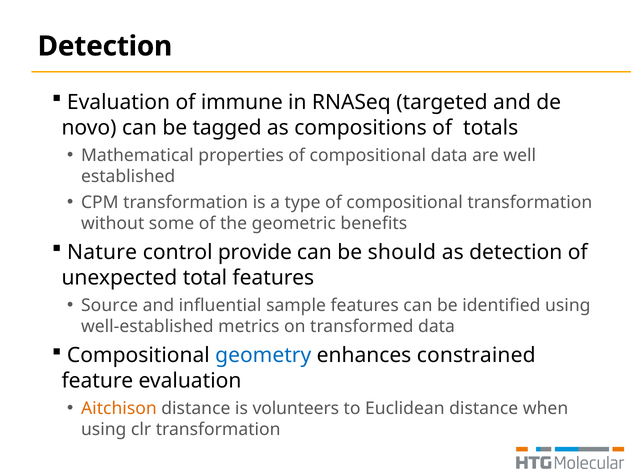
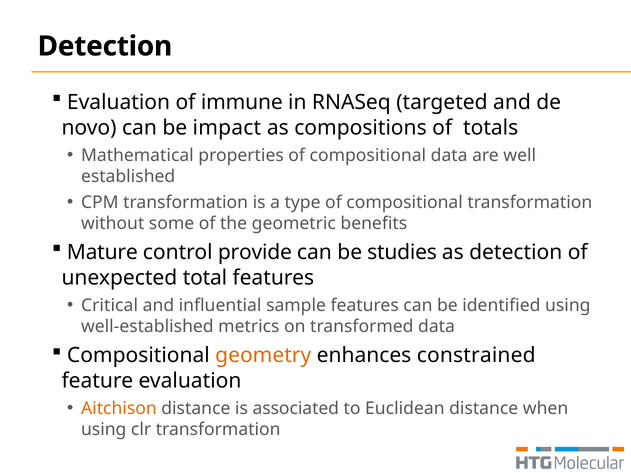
tagged: tagged -> impact
Nature: Nature -> Mature
should: should -> studies
Source: Source -> Critical
geometry colour: blue -> orange
volunteers: volunteers -> associated
